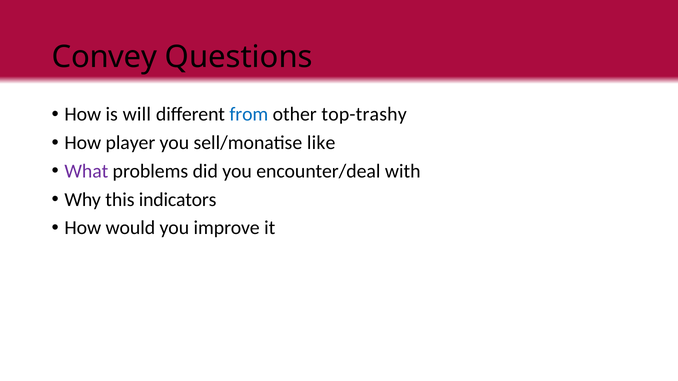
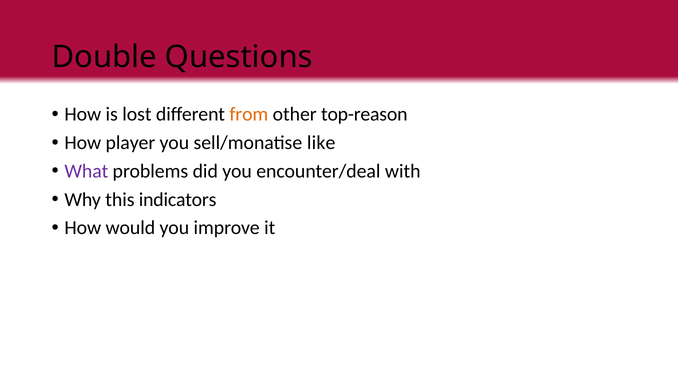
Convey: Convey -> Double
will: will -> lost
from colour: blue -> orange
top-trashy: top-trashy -> top-reason
